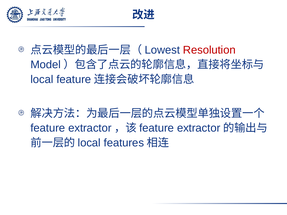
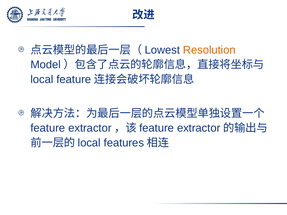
Resolution colour: red -> orange
